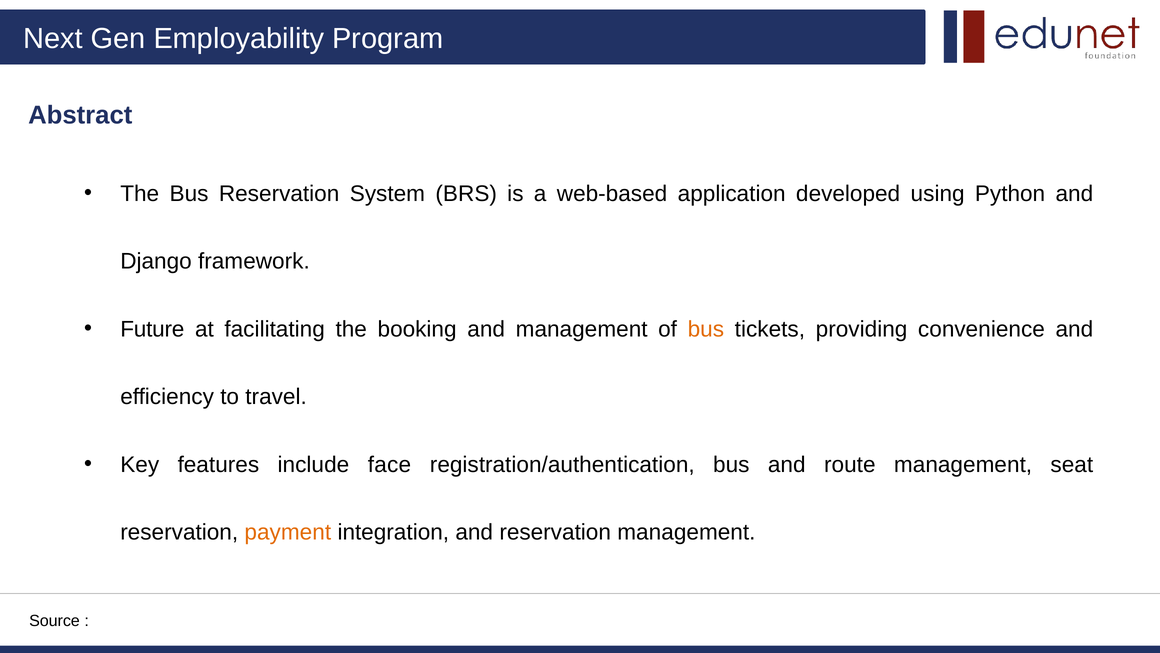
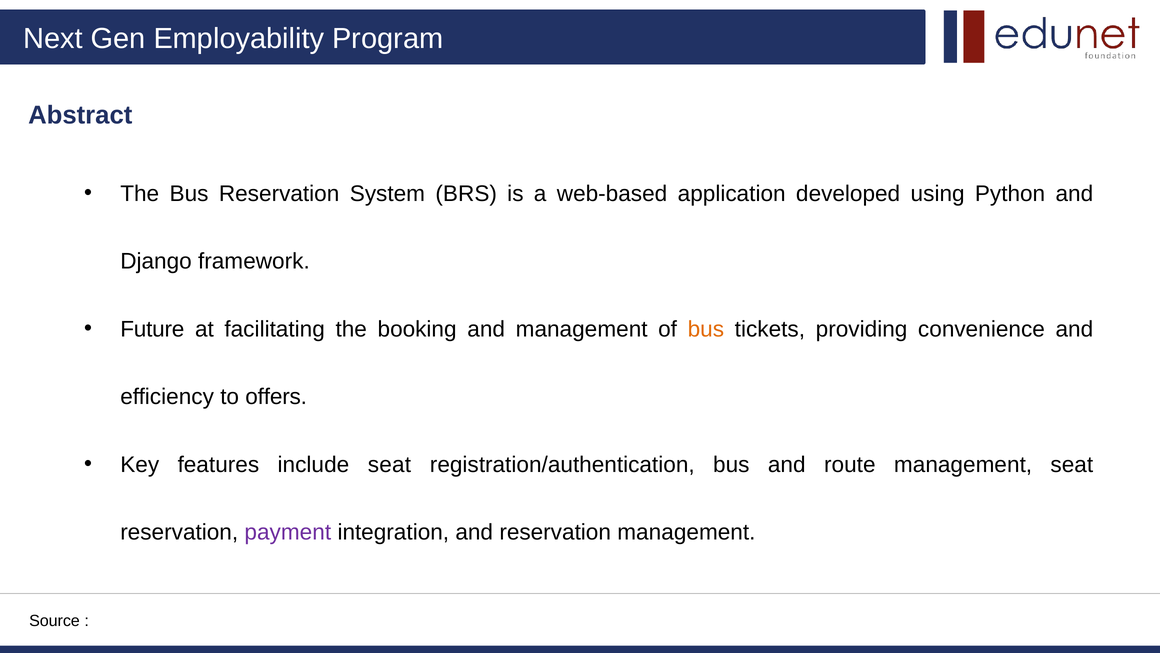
travel: travel -> offers
include face: face -> seat
payment colour: orange -> purple
